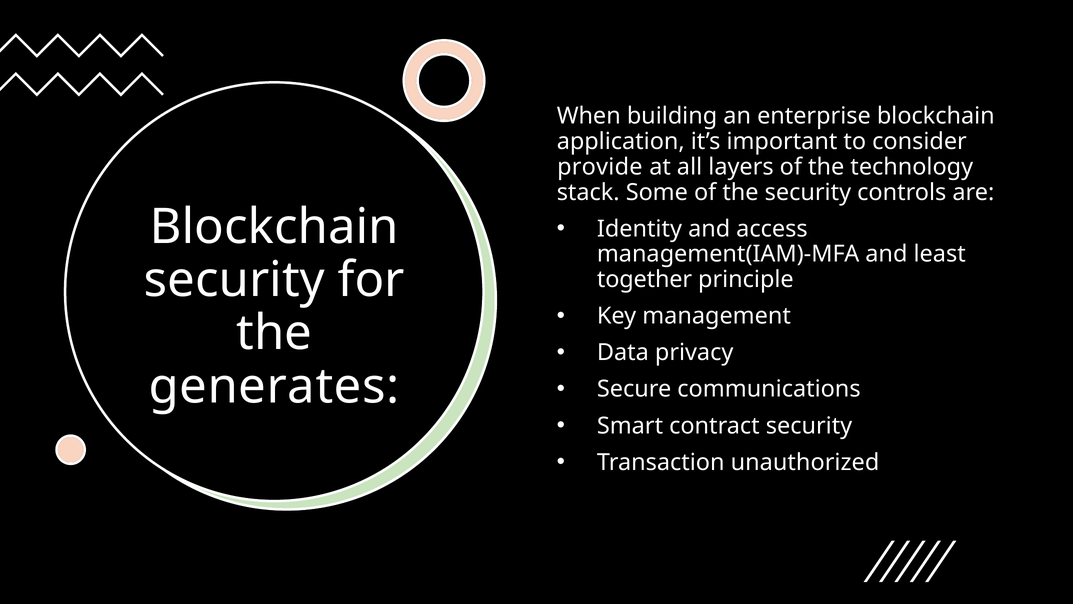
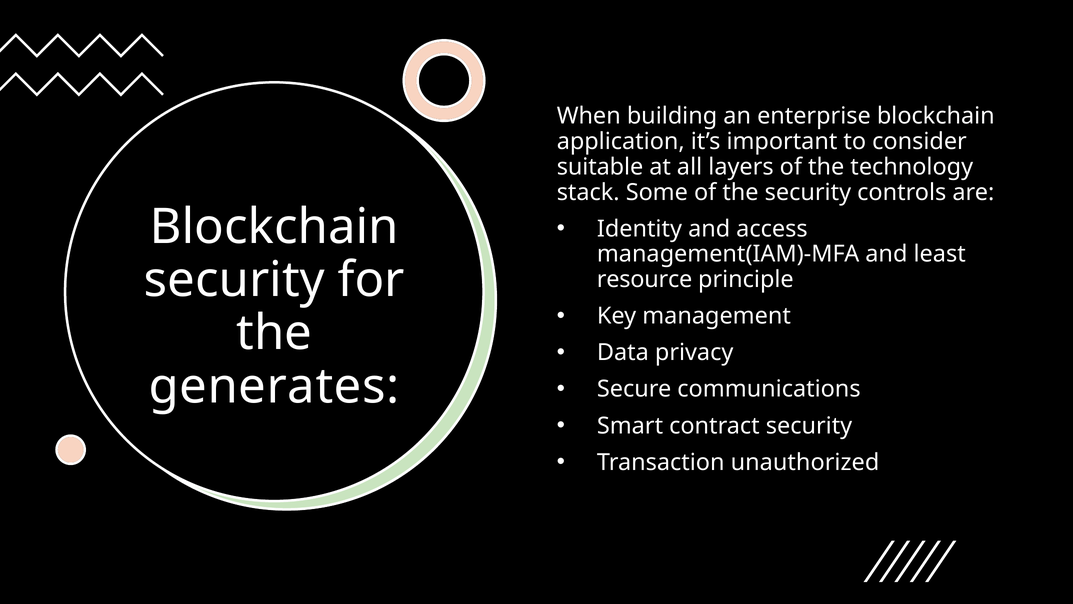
provide: provide -> suitable
together: together -> resource
